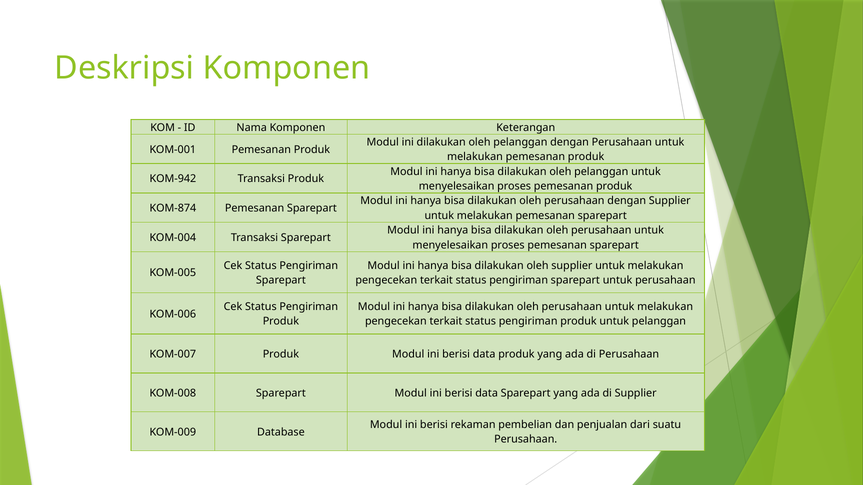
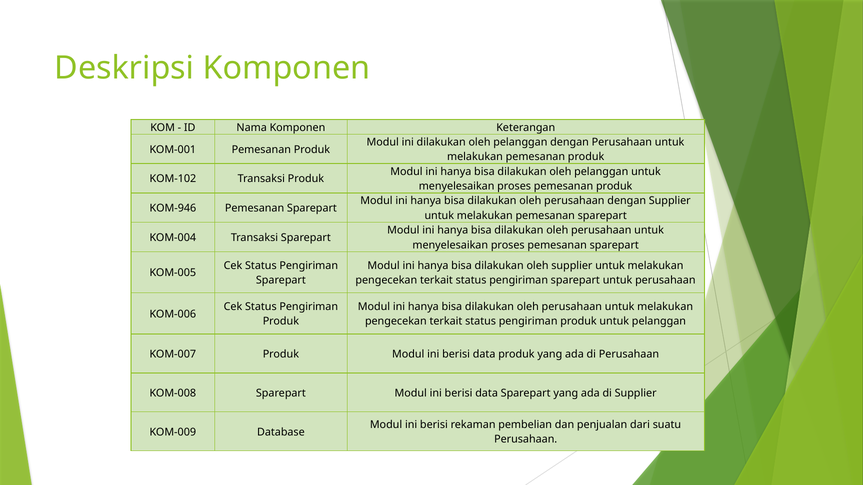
KOM-942: KOM-942 -> KOM-102
KOM-874: KOM-874 -> KOM-946
